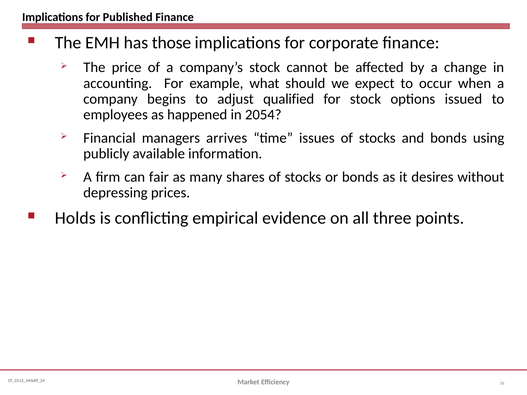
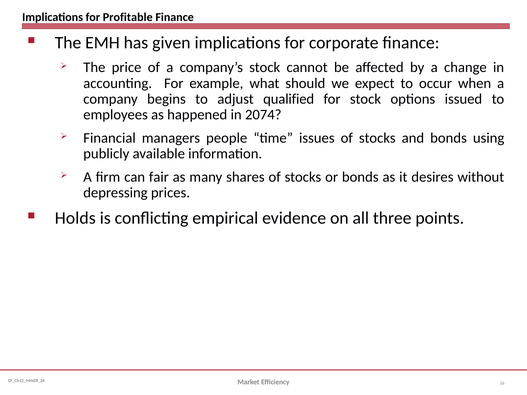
Published: Published -> Profitable
those: those -> given
2054: 2054 -> 2074
arrives: arrives -> people
